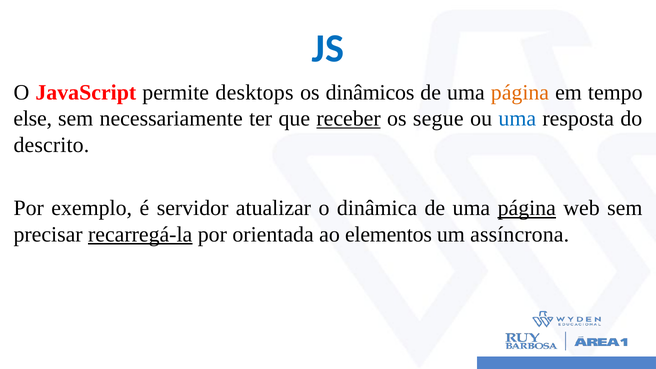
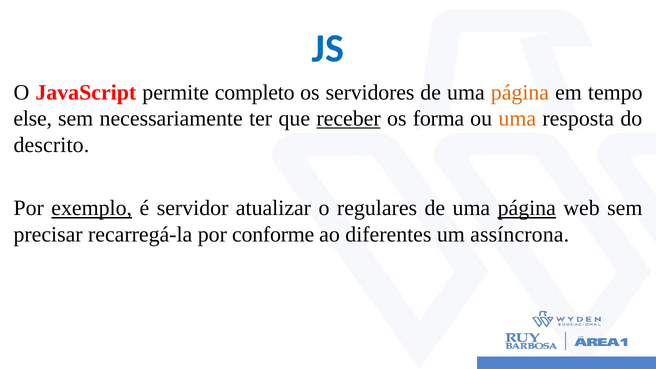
desktops: desktops -> completo
dinâmicos: dinâmicos -> servidores
segue: segue -> forma
uma at (517, 119) colour: blue -> orange
exemplo underline: none -> present
dinâmica: dinâmica -> regulares
recarregá-la underline: present -> none
orientada: orientada -> conforme
elementos: elementos -> diferentes
